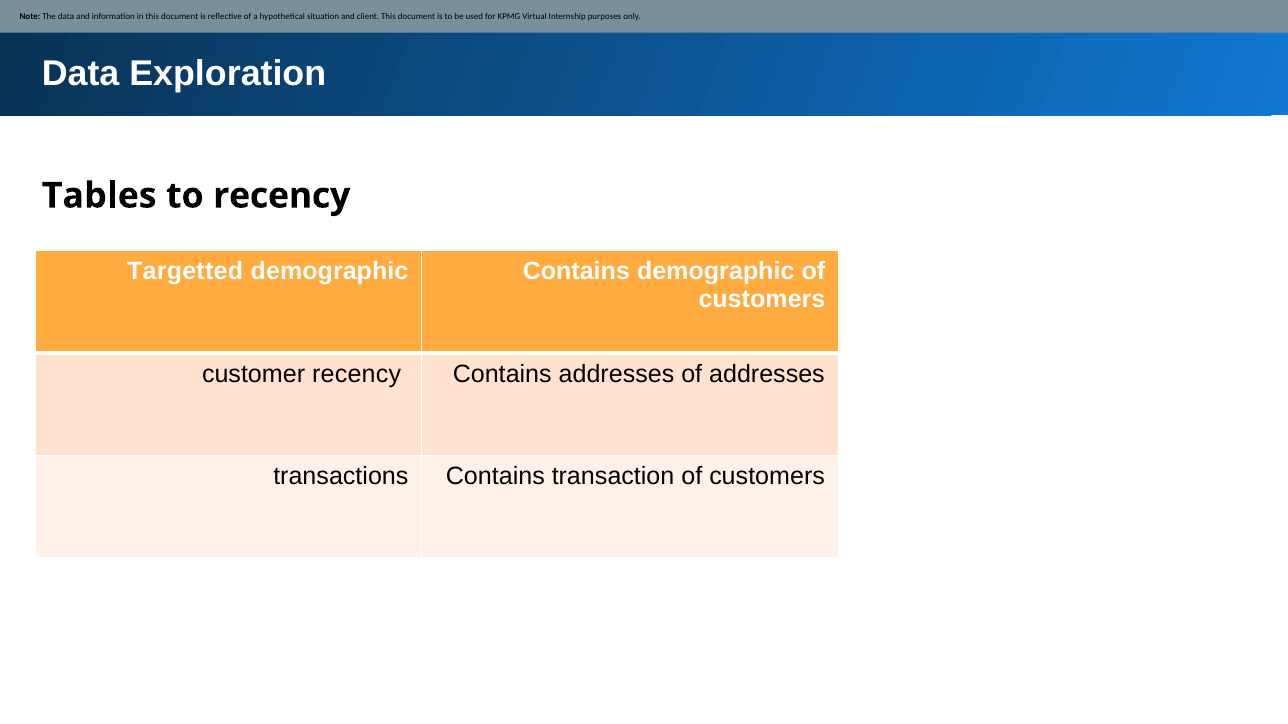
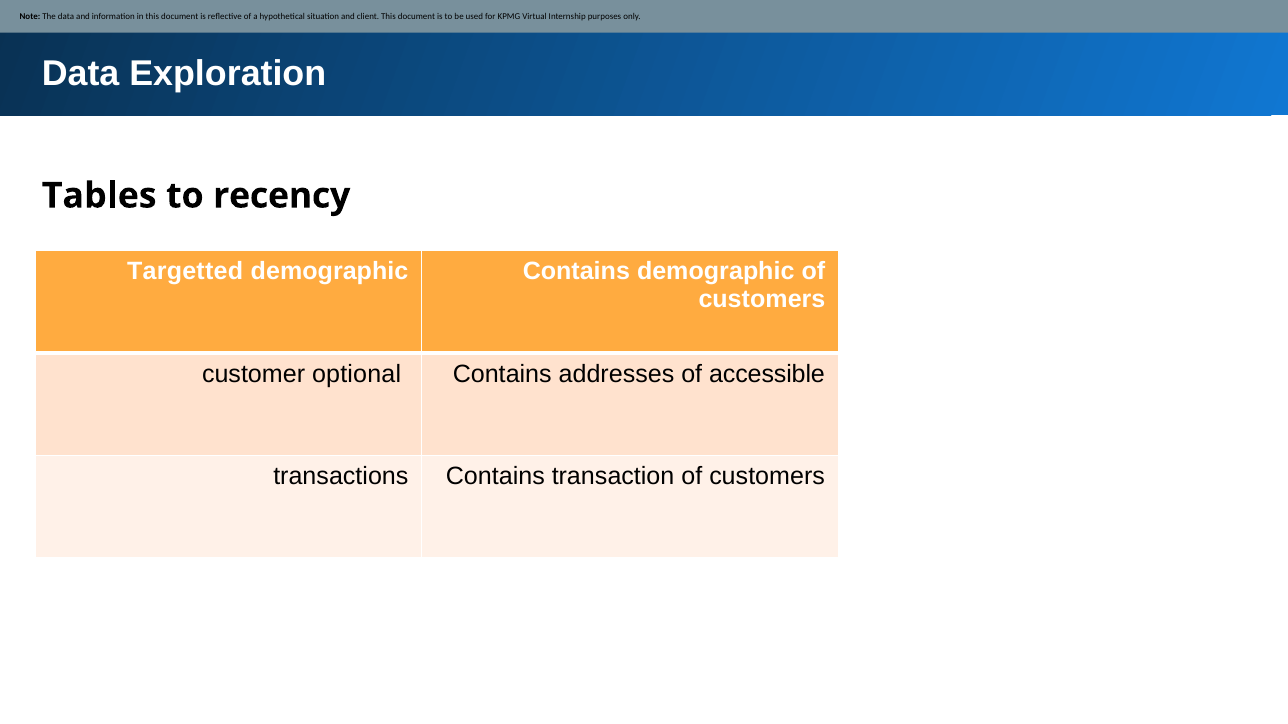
customer recency: recency -> optional
of addresses: addresses -> accessible
